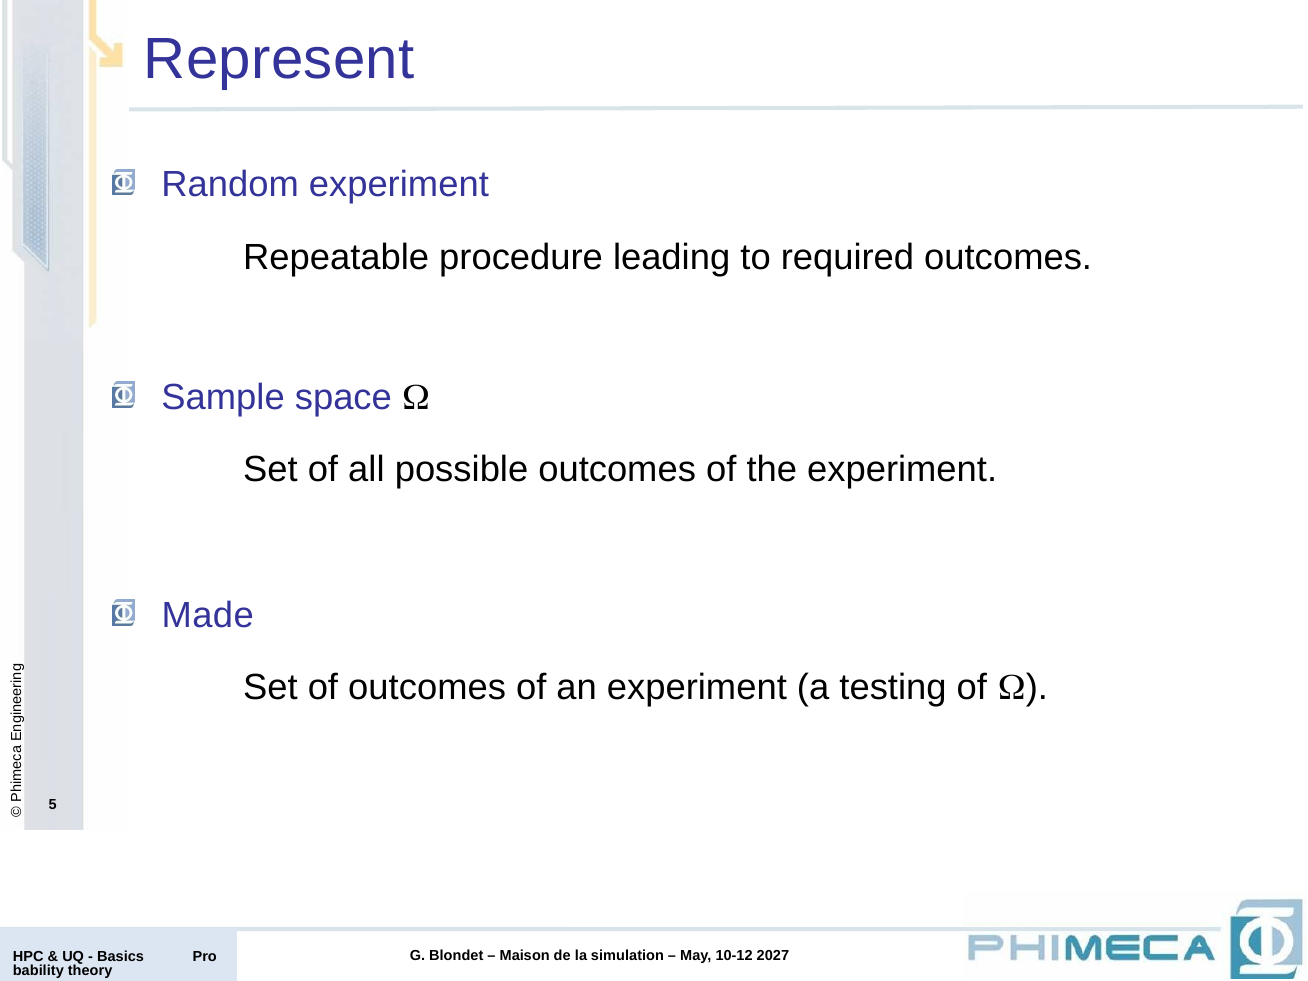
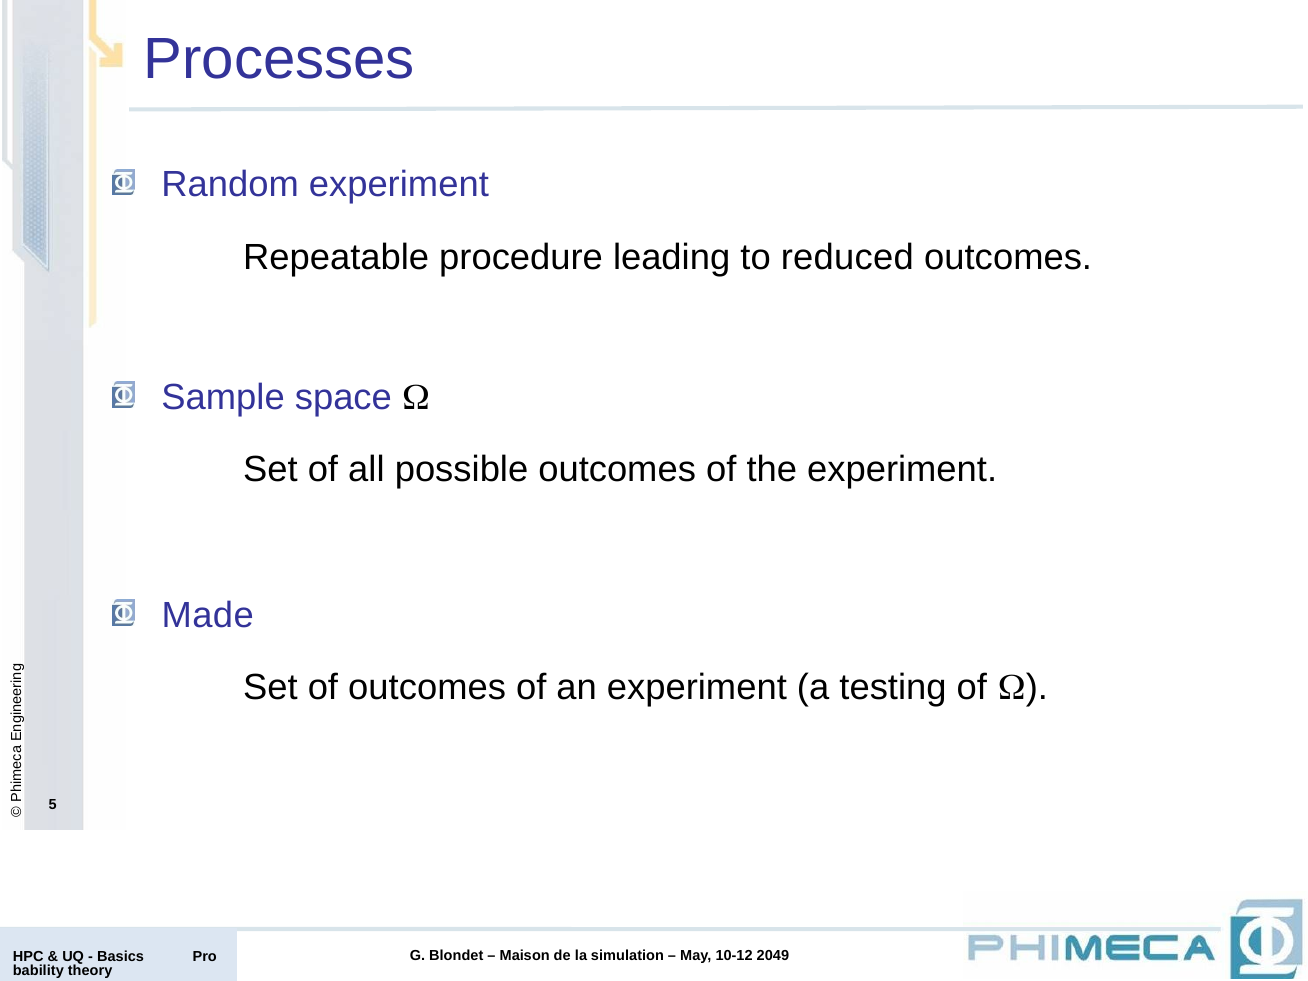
Represent: Represent -> Processes
required: required -> reduced
2027: 2027 -> 2049
